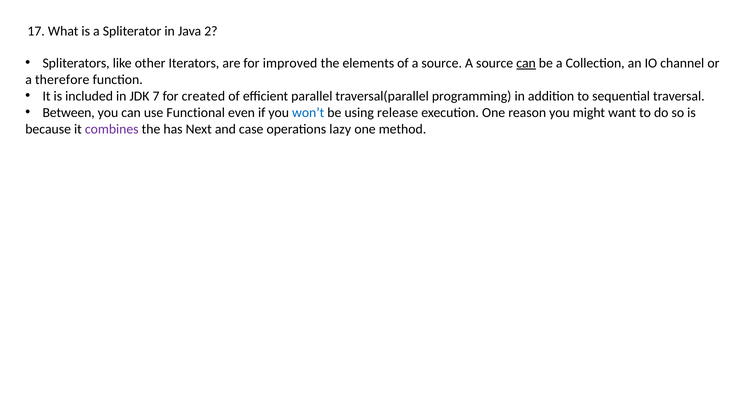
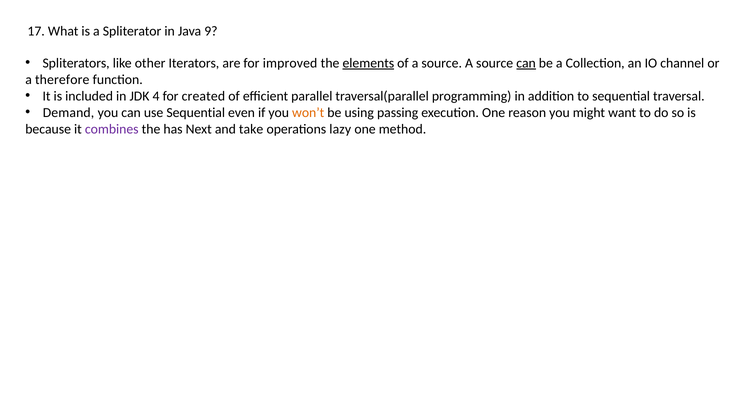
2: 2 -> 9
elements underline: none -> present
7: 7 -> 4
Between: Between -> Demand
use Functional: Functional -> Sequential
won’t colour: blue -> orange
release: release -> passing
case: case -> take
